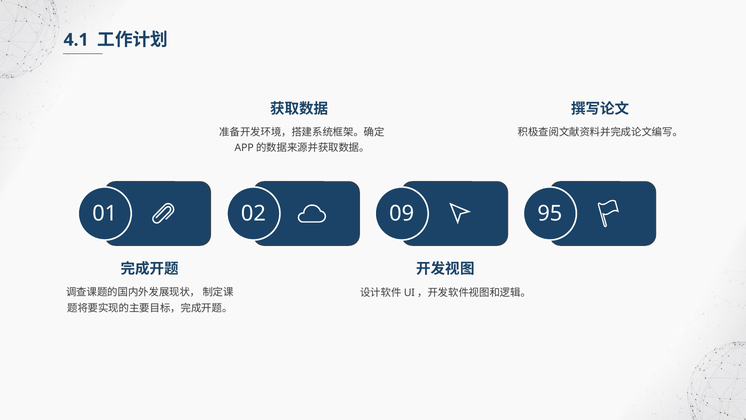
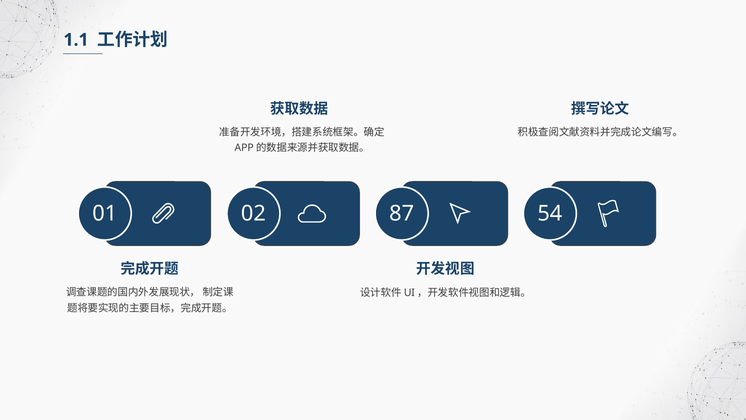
4.1: 4.1 -> 1.1
09: 09 -> 87
95: 95 -> 54
